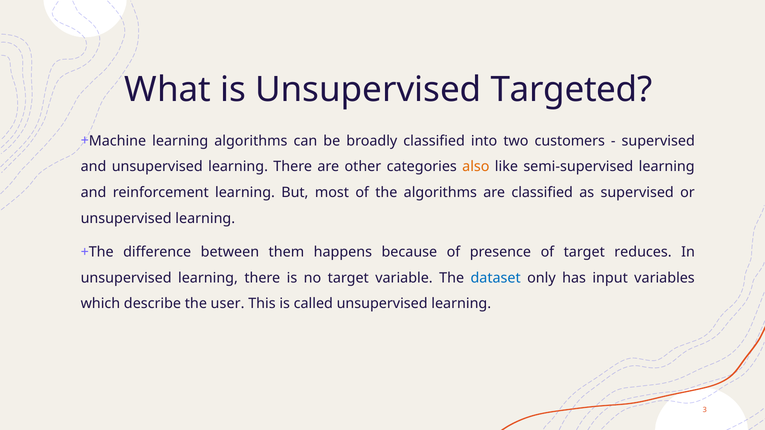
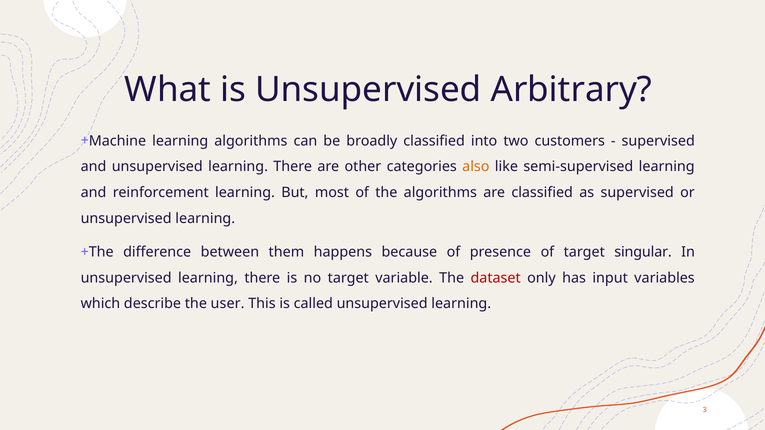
Targeted: Targeted -> Arbitrary
reduces: reduces -> singular
dataset colour: blue -> red
